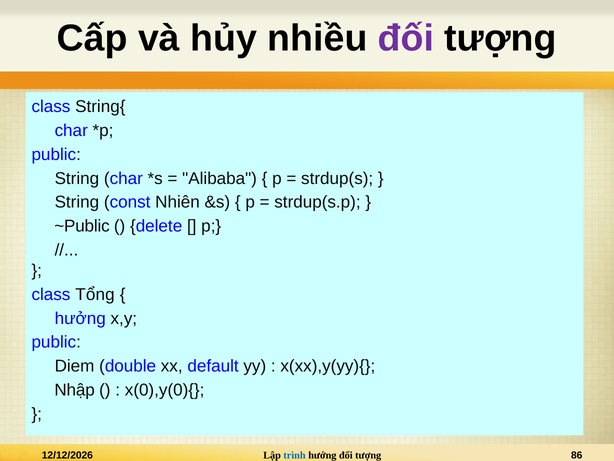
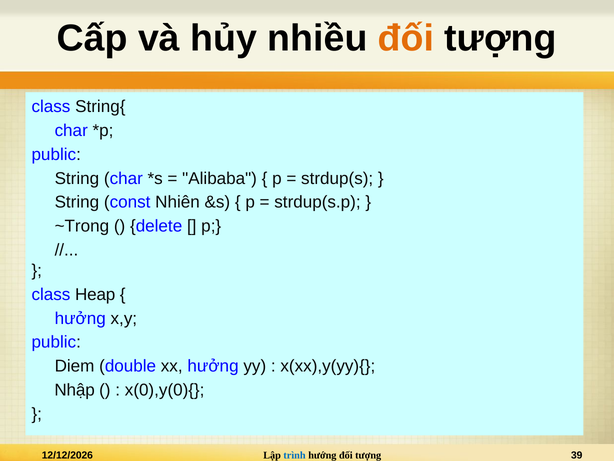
đối at (406, 38) colour: purple -> orange
~Public: ~Public -> ~Trong
Tổng: Tổng -> Heap
xx default: default -> hưởng
86: 86 -> 39
